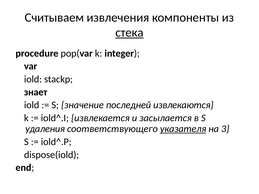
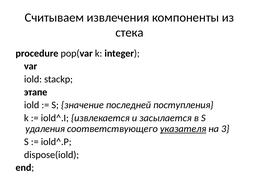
стека underline: present -> none
знает: знает -> этапе
извлекаются: извлекаются -> поступления
